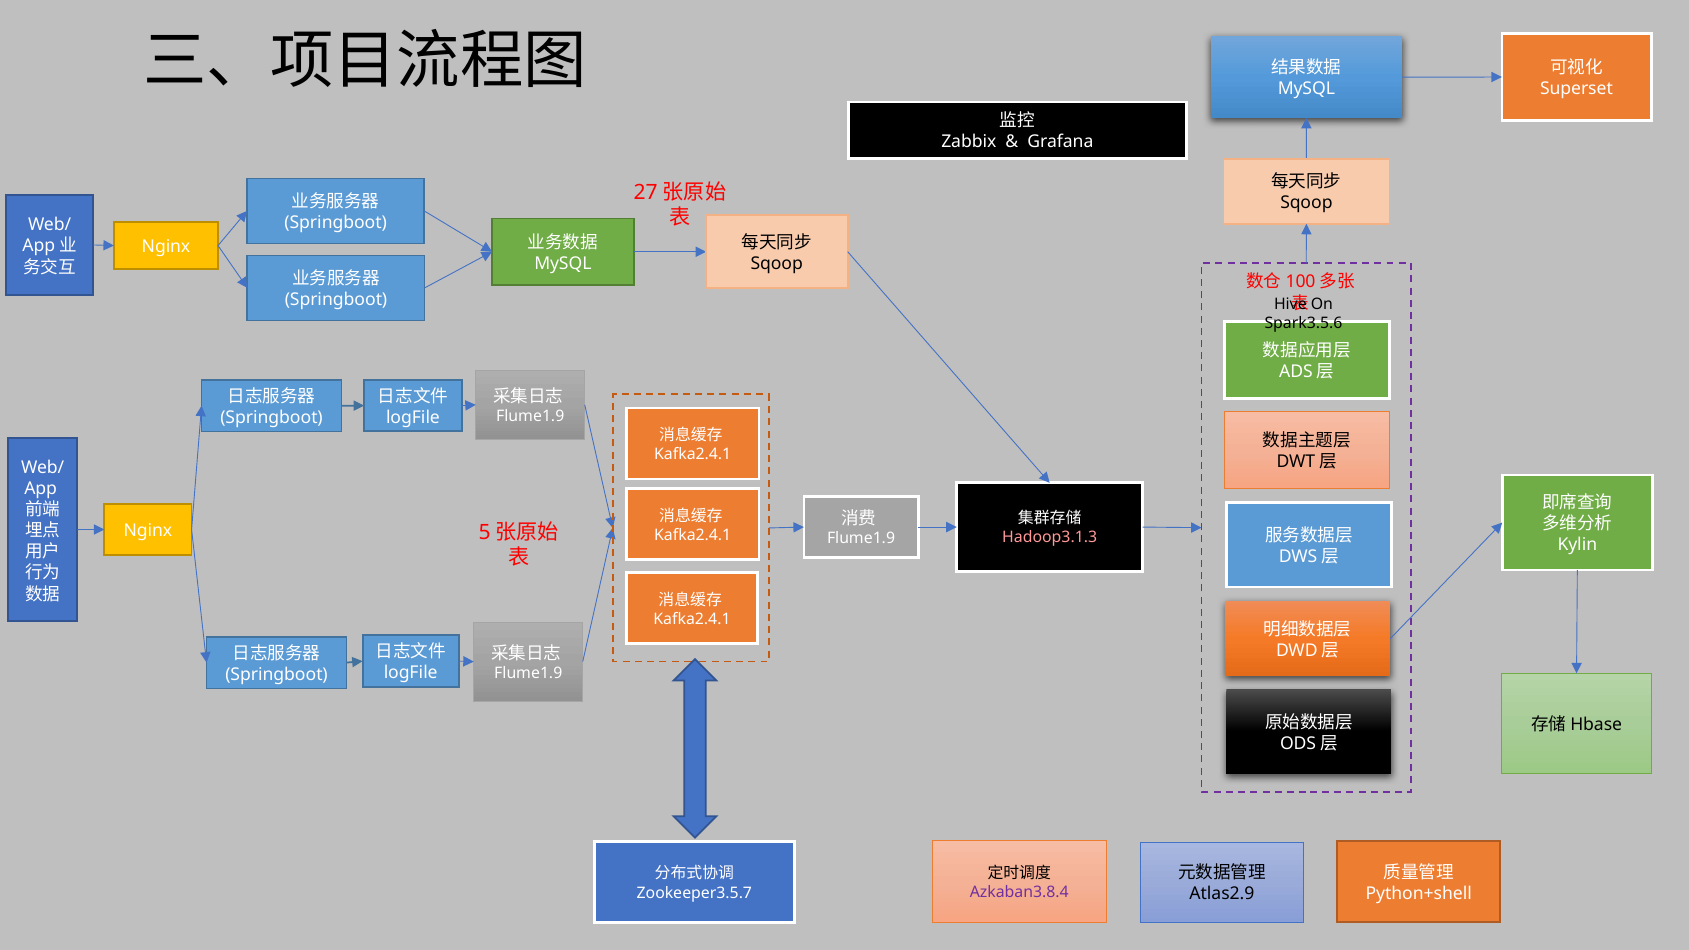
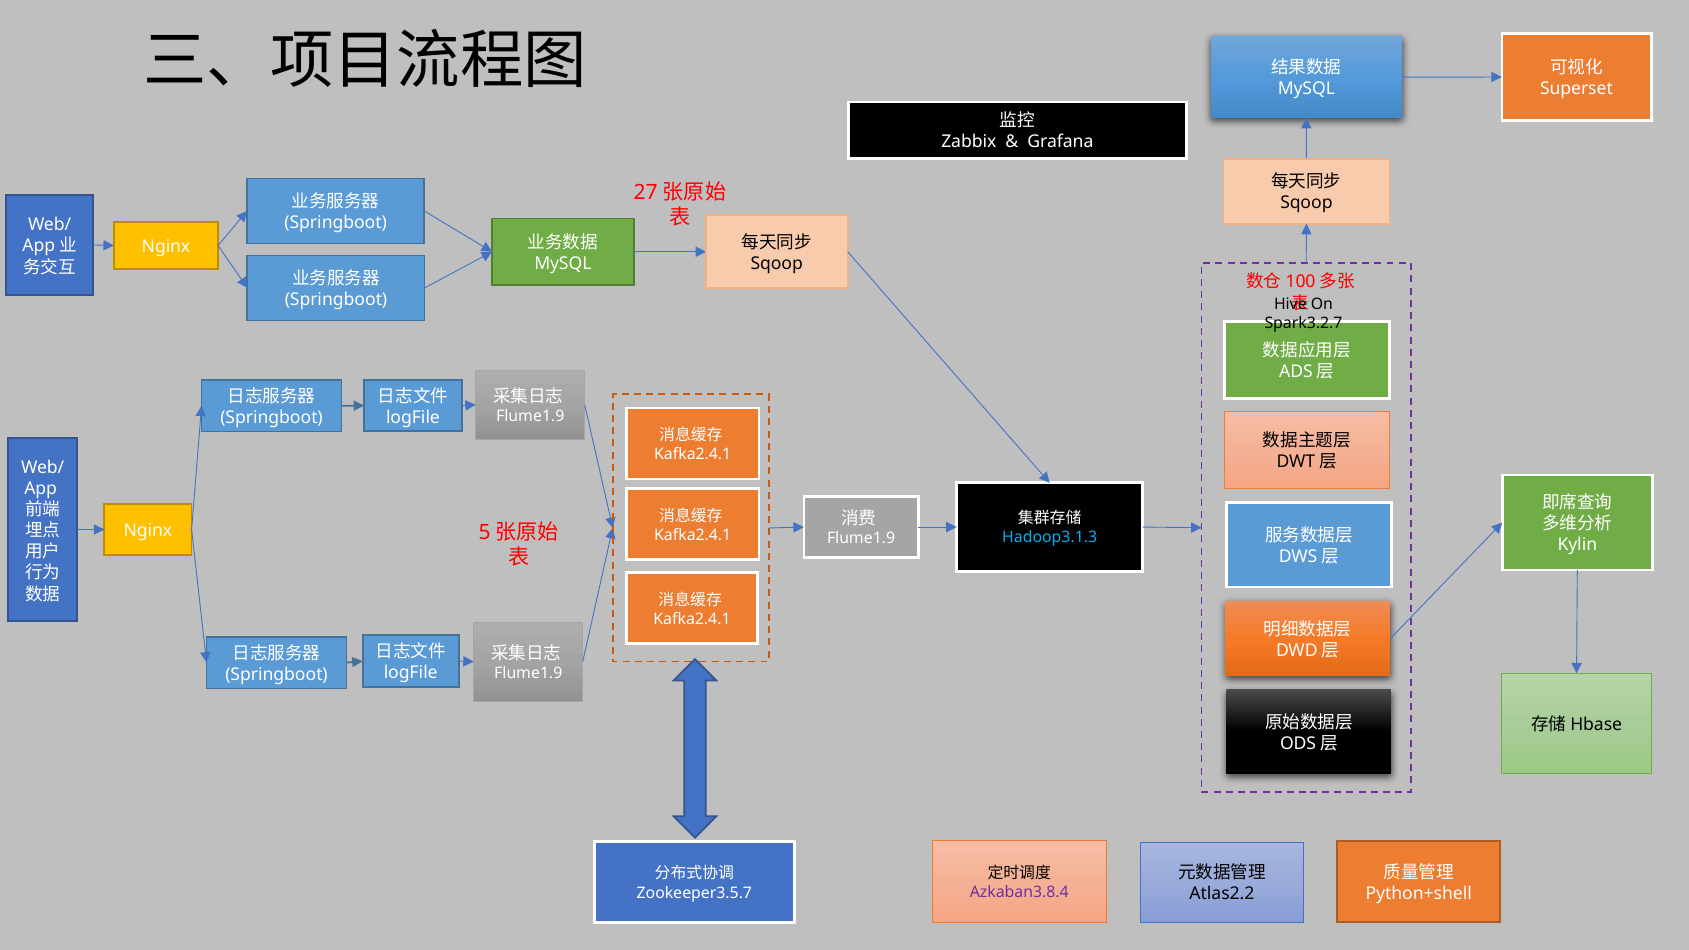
Spark3.5.6: Spark3.5.6 -> Spark3.2.7
Hadoop3.1.3 colour: pink -> light blue
Atlas2.9: Atlas2.9 -> Atlas2.2
